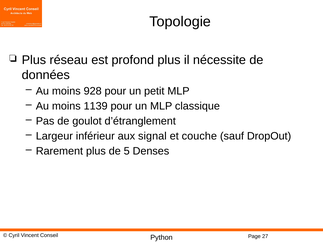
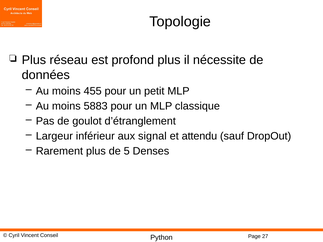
928: 928 -> 455
1139: 1139 -> 5883
couche: couche -> attendu
